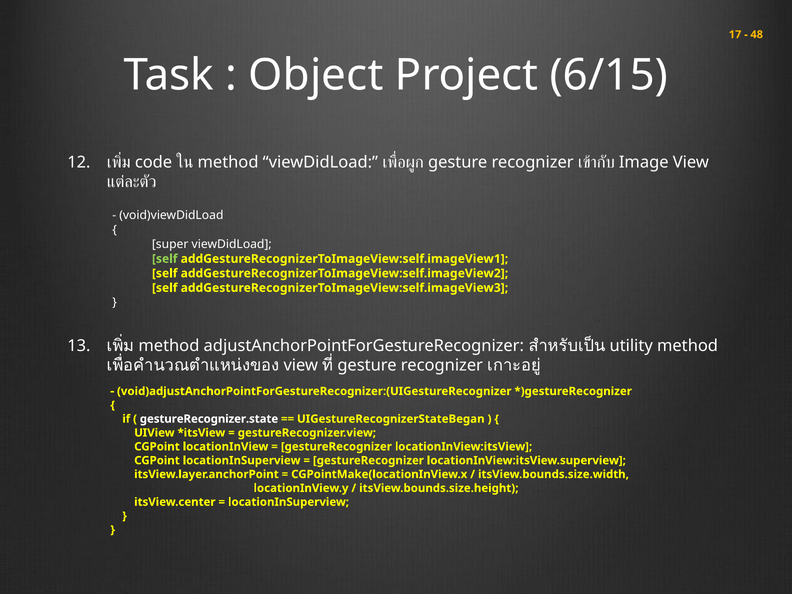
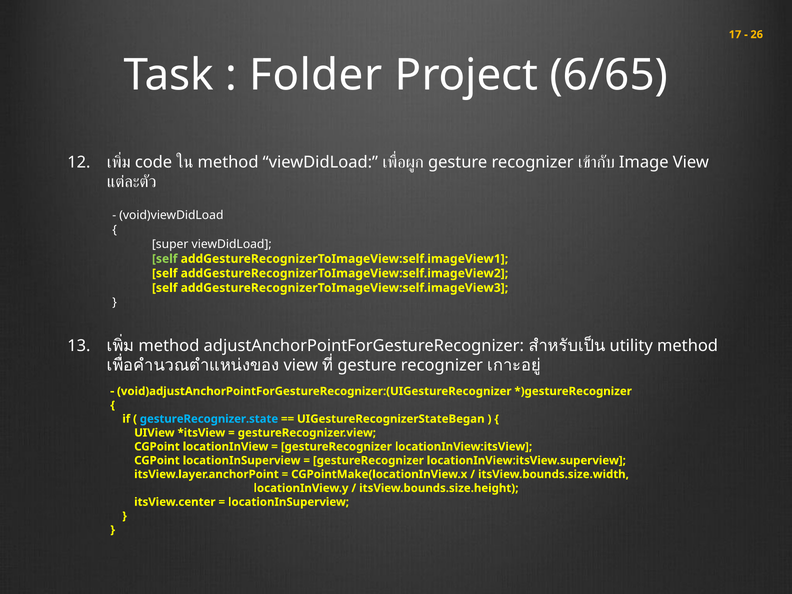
48: 48 -> 26
Object: Object -> Folder
6/15: 6/15 -> 6/65
gestureRecognizer.state colour: white -> light blue
